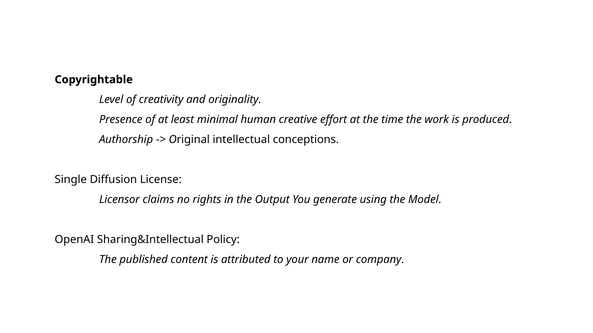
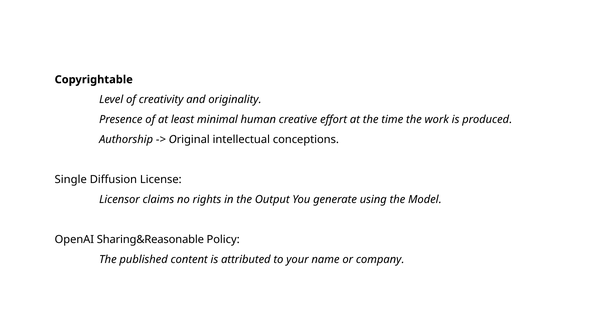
Sharing&Intellectual: Sharing&Intellectual -> Sharing&Reasonable
